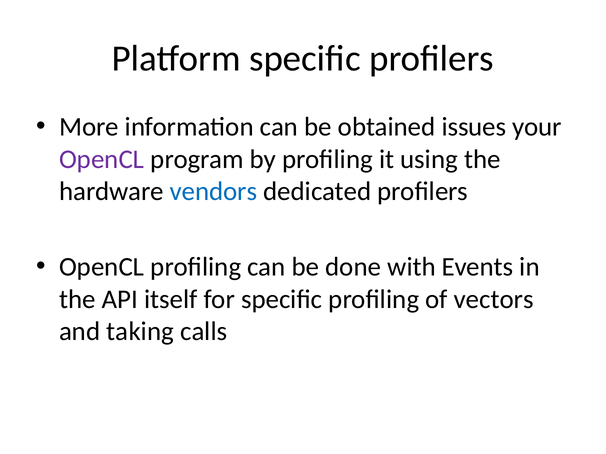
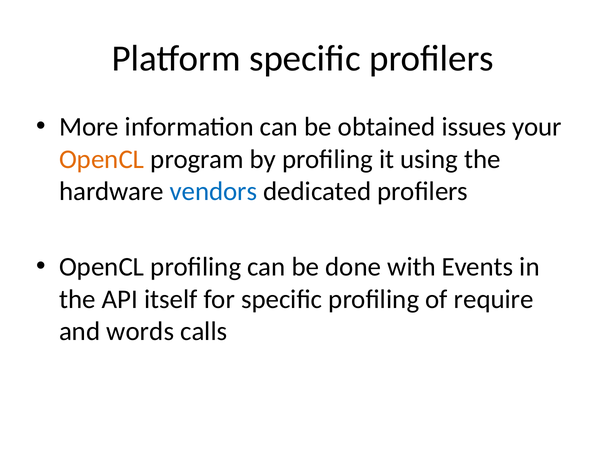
OpenCL at (102, 159) colour: purple -> orange
vectors: vectors -> require
taking: taking -> words
